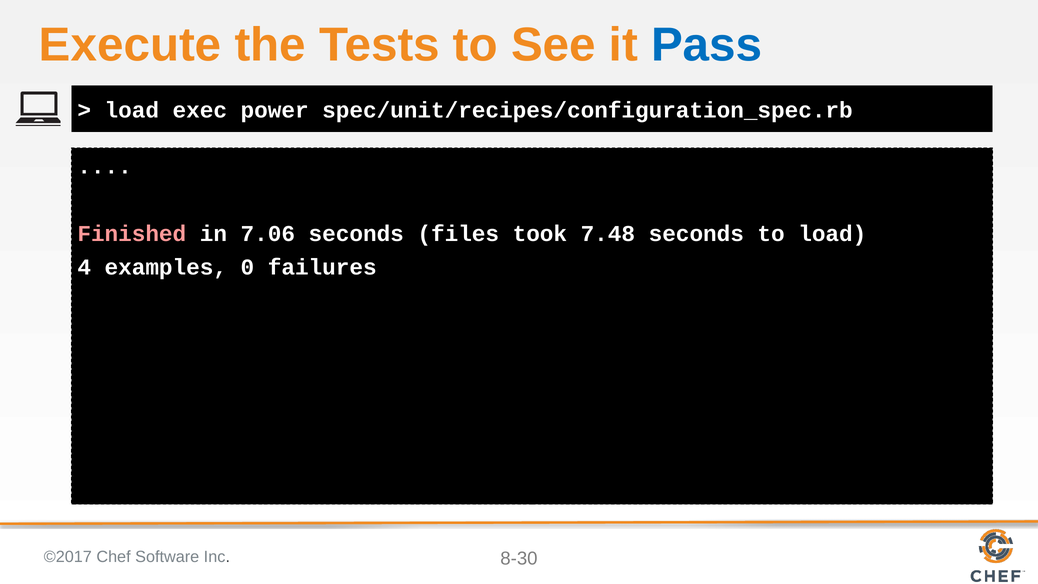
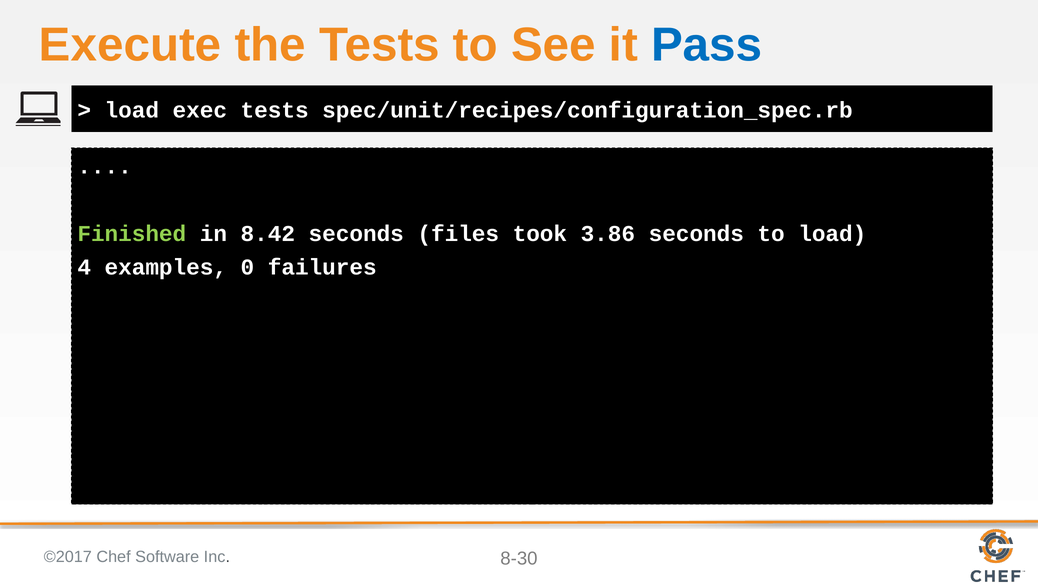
exec power: power -> tests
Finished colour: pink -> light green
7.06: 7.06 -> 8.42
7.48: 7.48 -> 3.86
